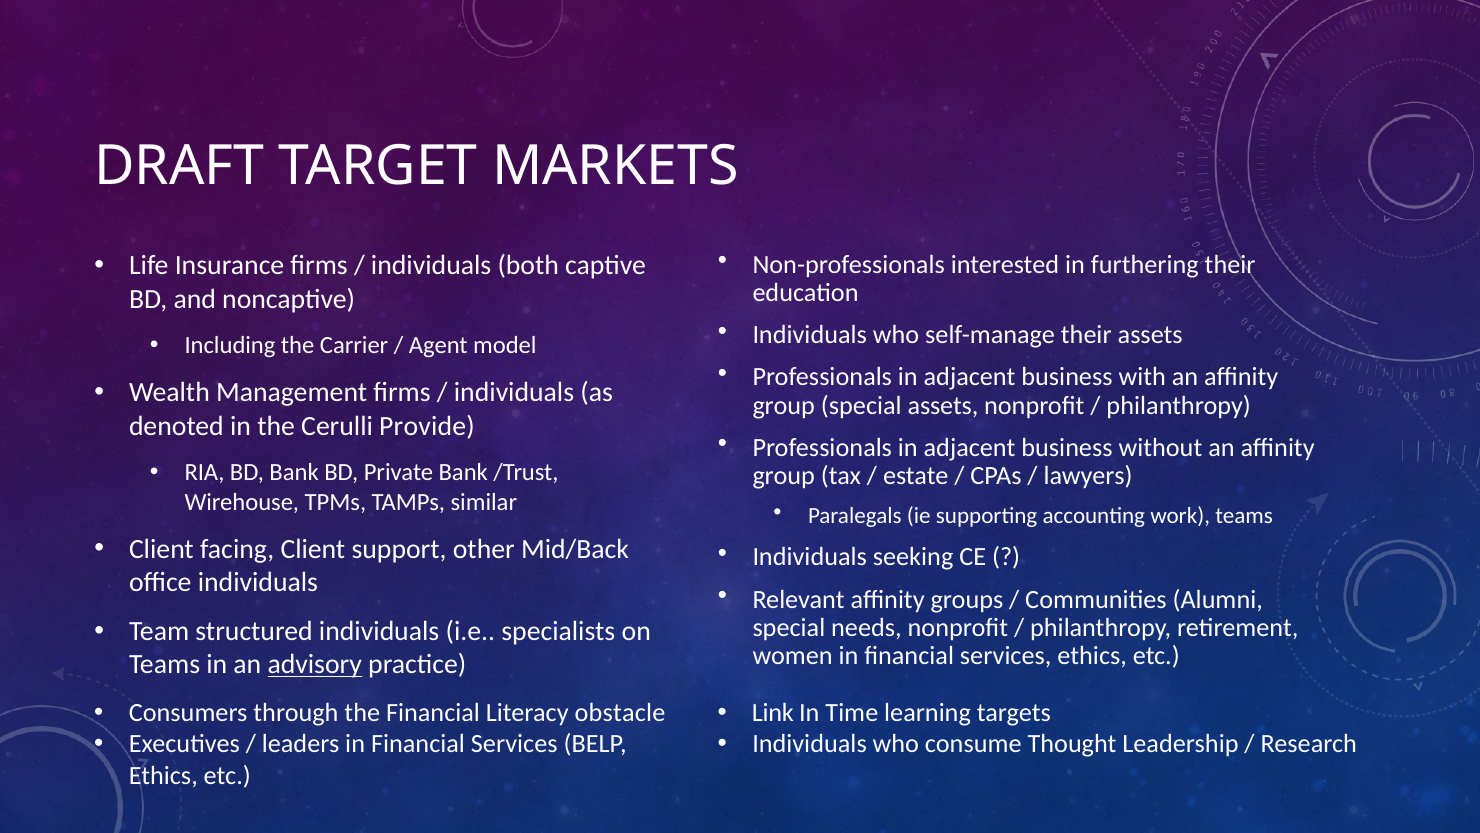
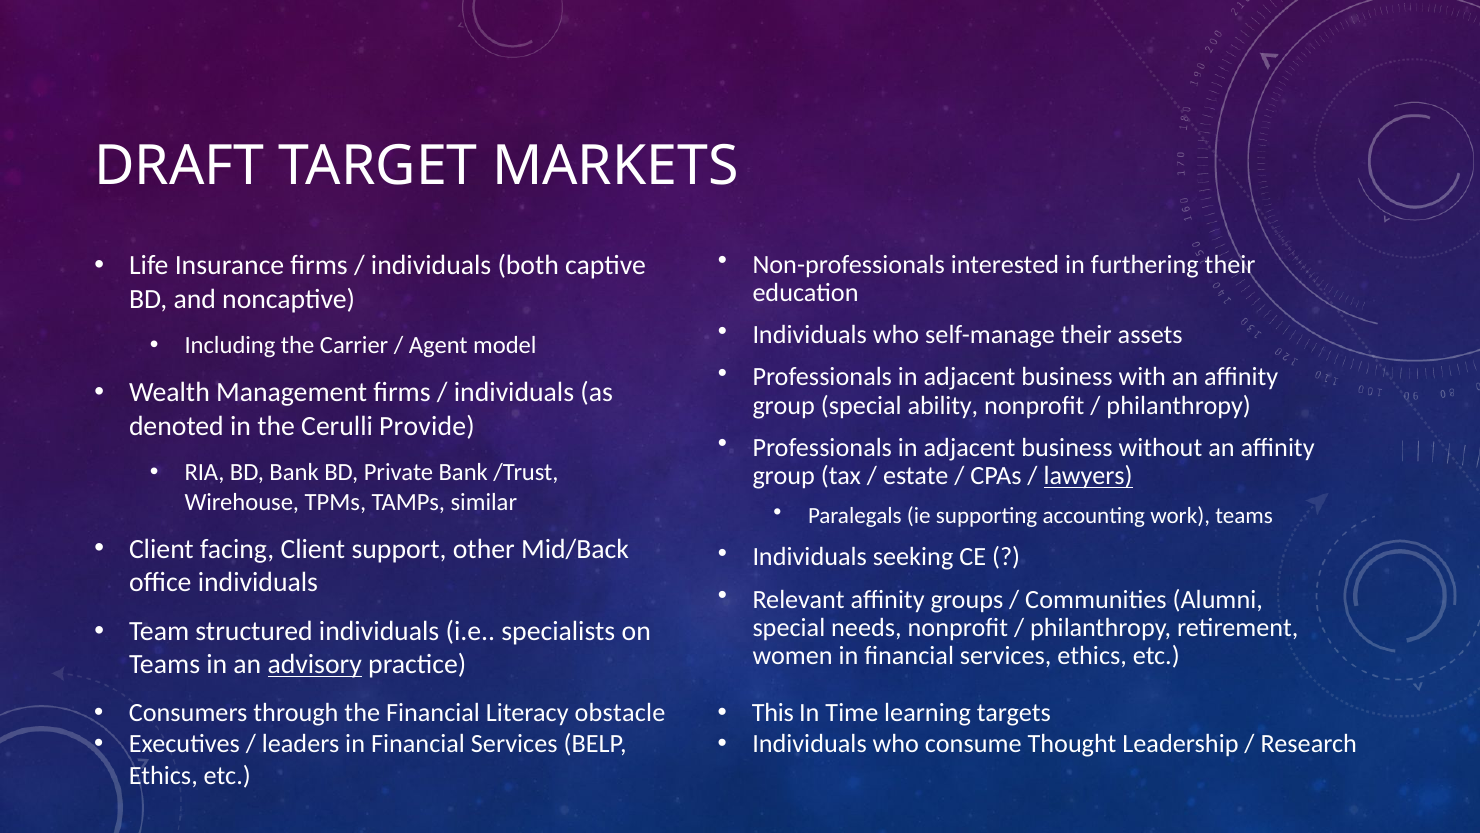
special assets: assets -> ability
lawyers underline: none -> present
Link: Link -> This
